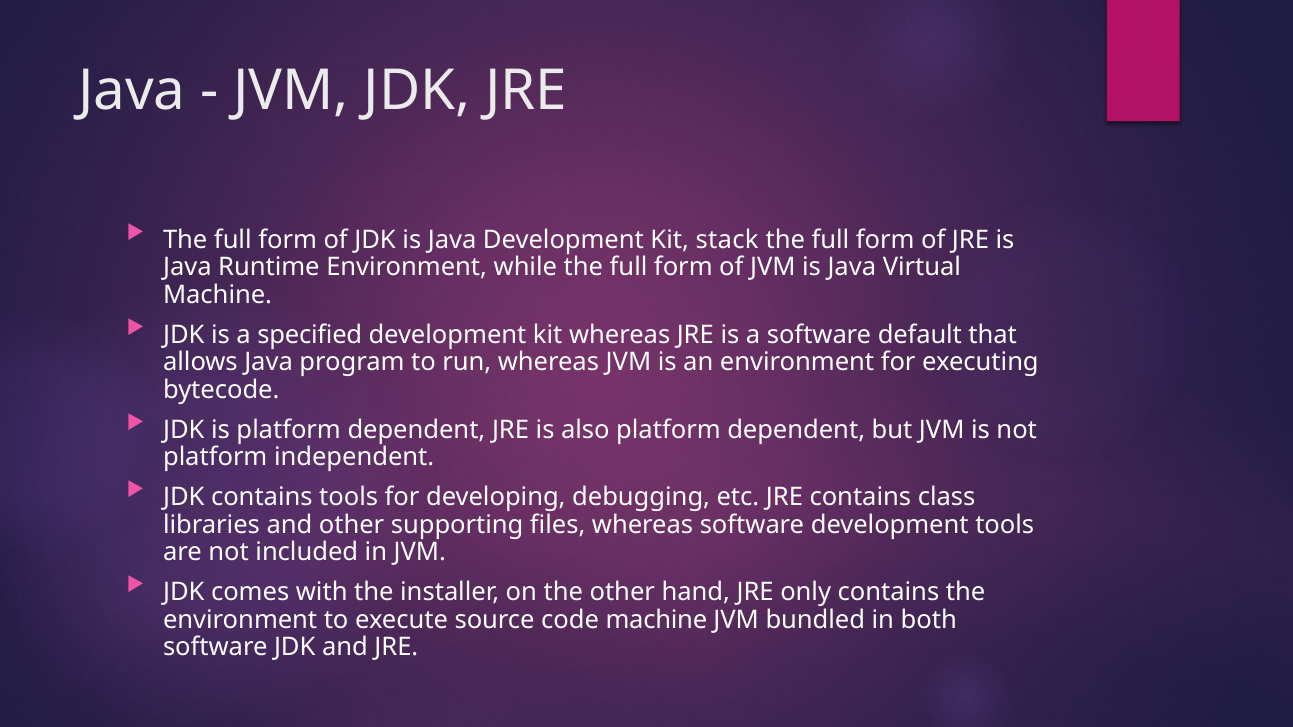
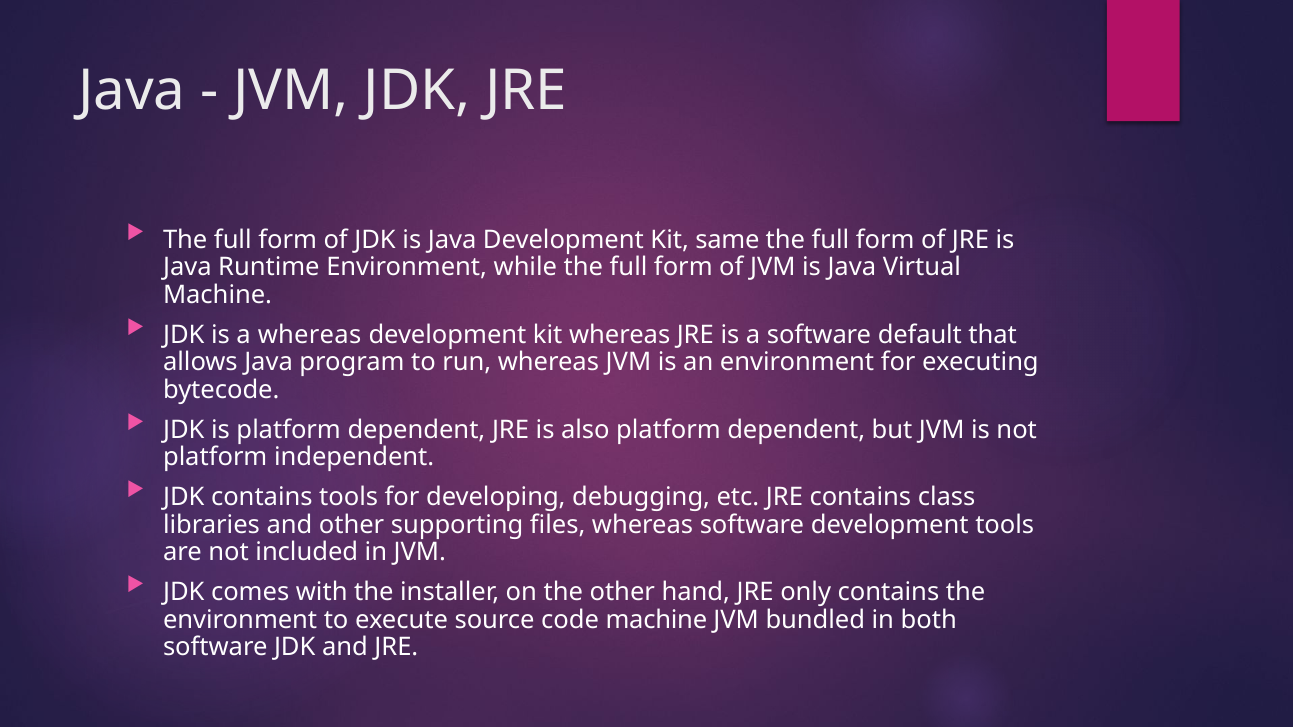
stack: stack -> same
a specified: specified -> whereas
